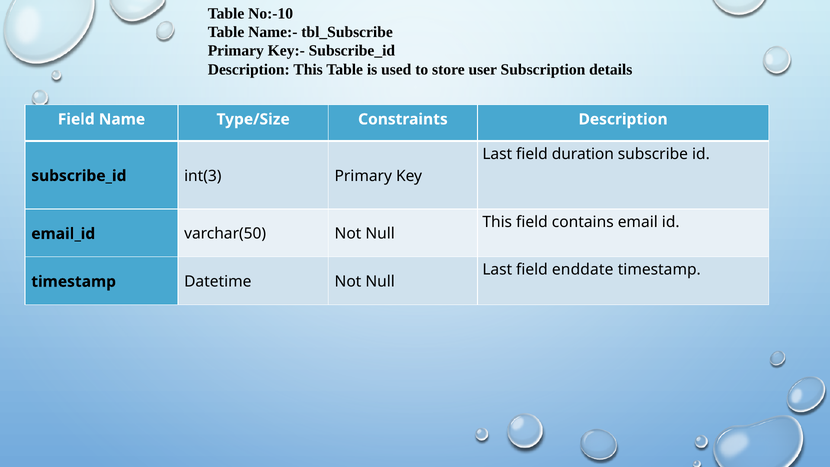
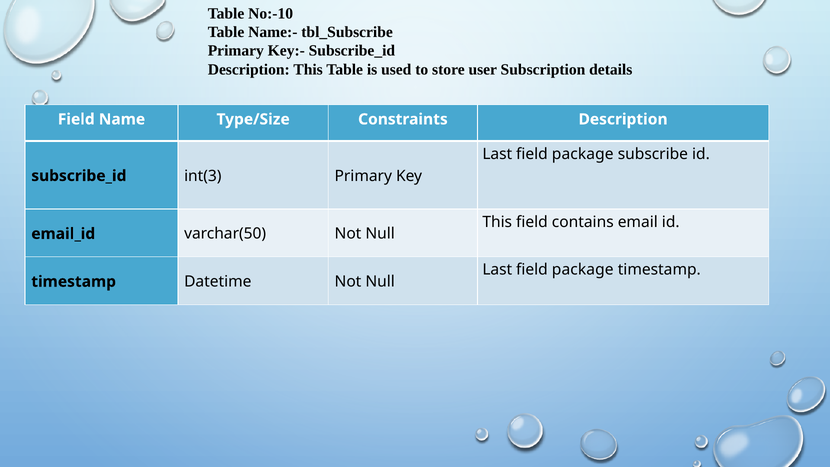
duration at (583, 154): duration -> package
enddate at (583, 270): enddate -> package
